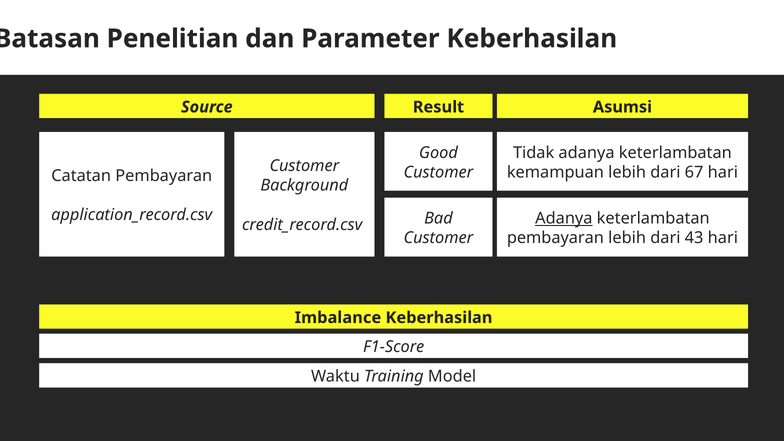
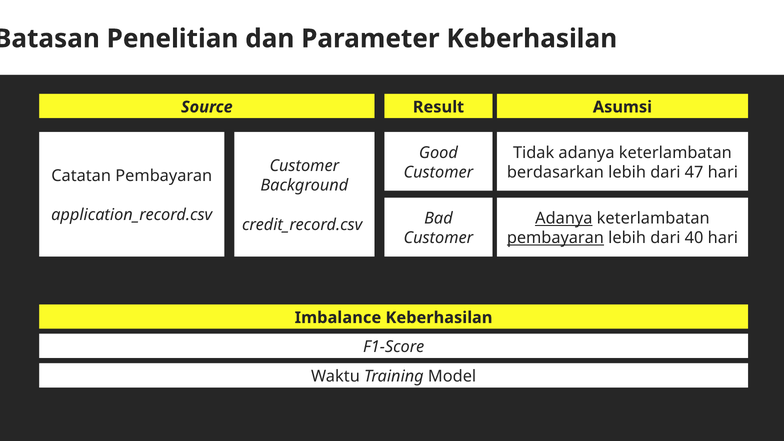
kemampuan: kemampuan -> berdasarkan
67: 67 -> 47
pembayaran at (555, 238) underline: none -> present
43: 43 -> 40
